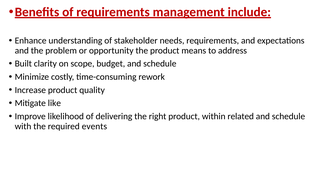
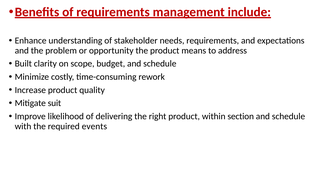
like: like -> suit
related: related -> section
